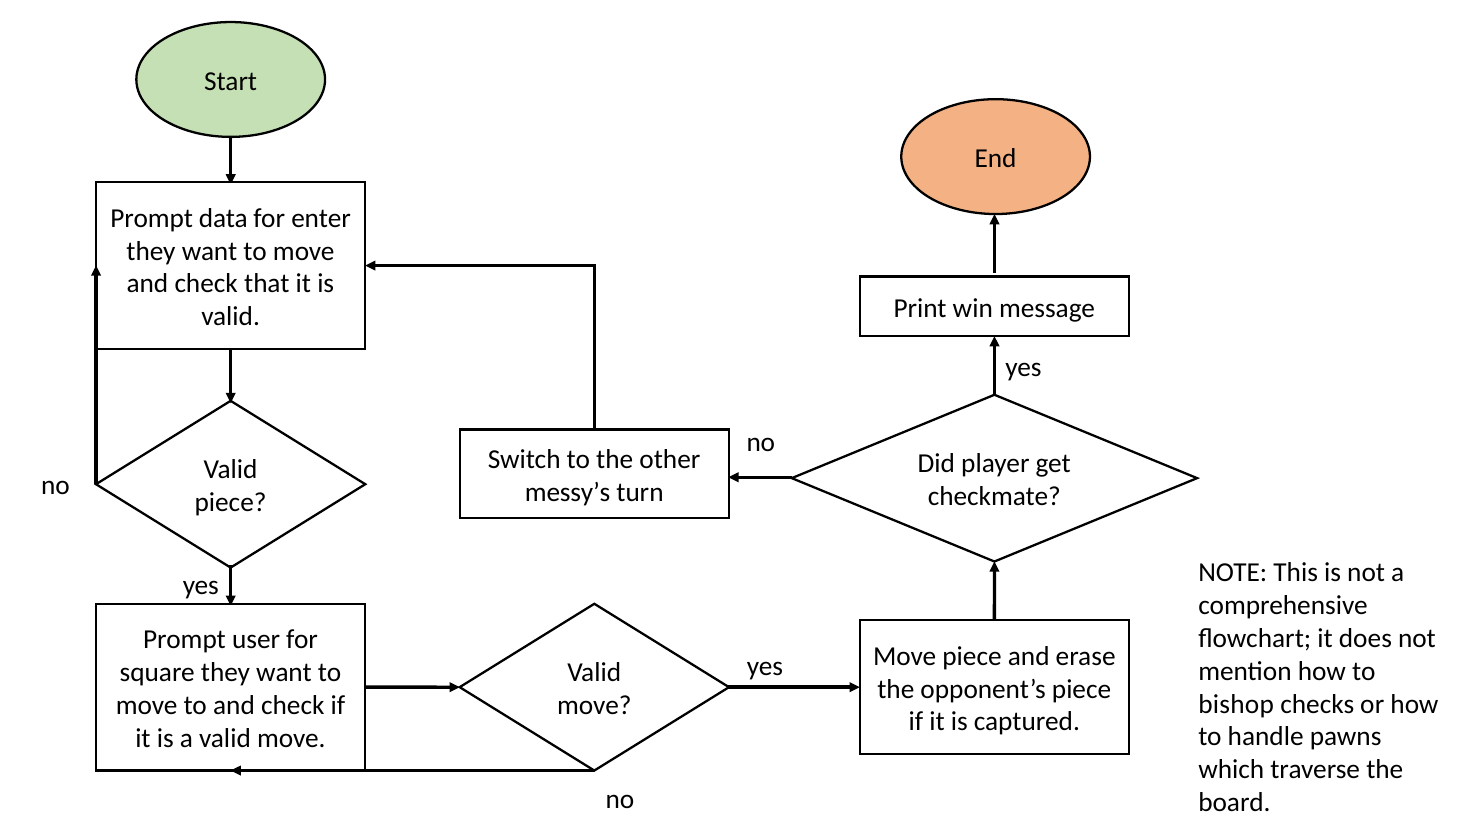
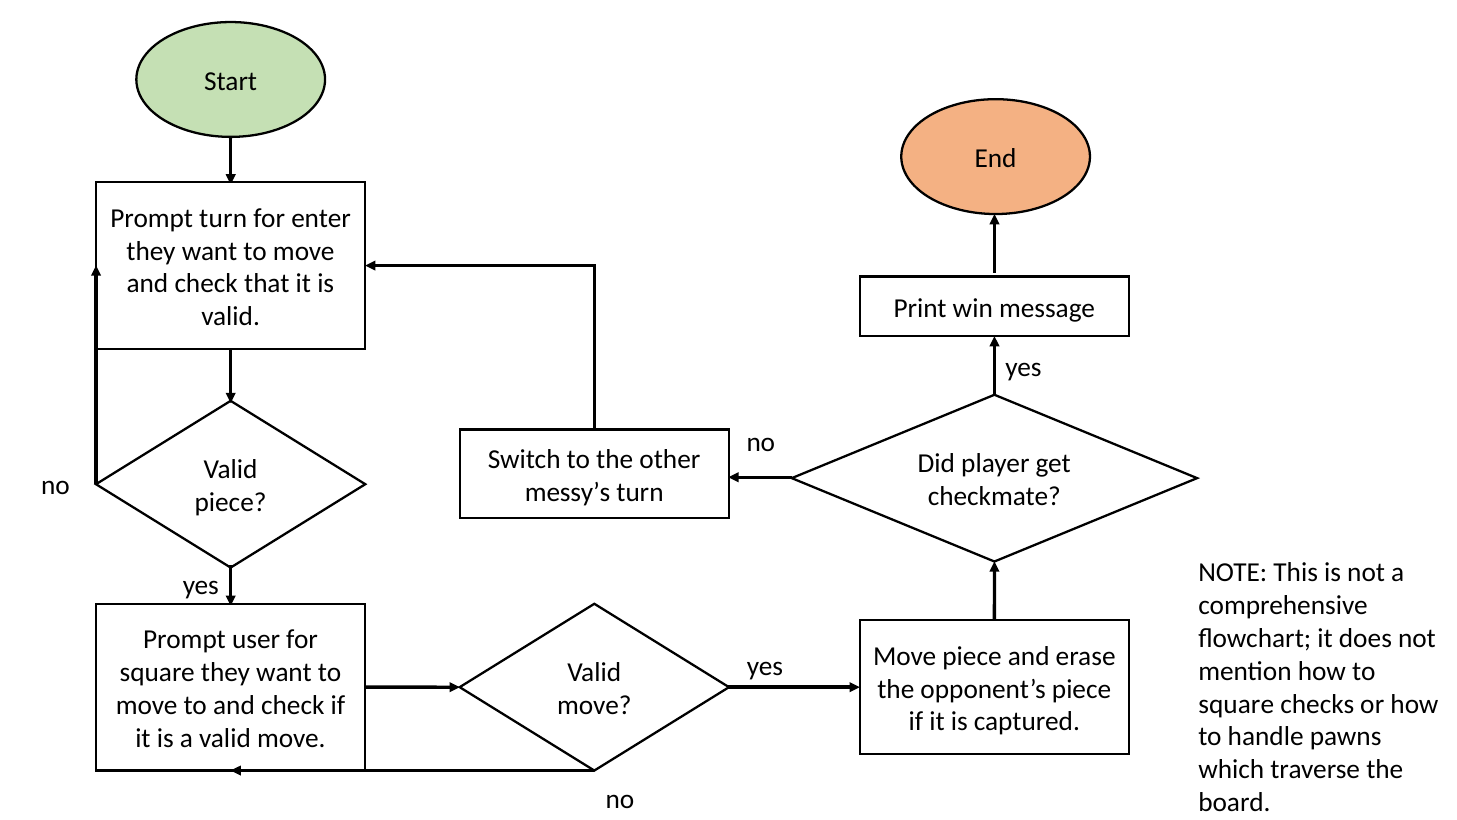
Prompt data: data -> turn
bishop at (1236, 704): bishop -> square
